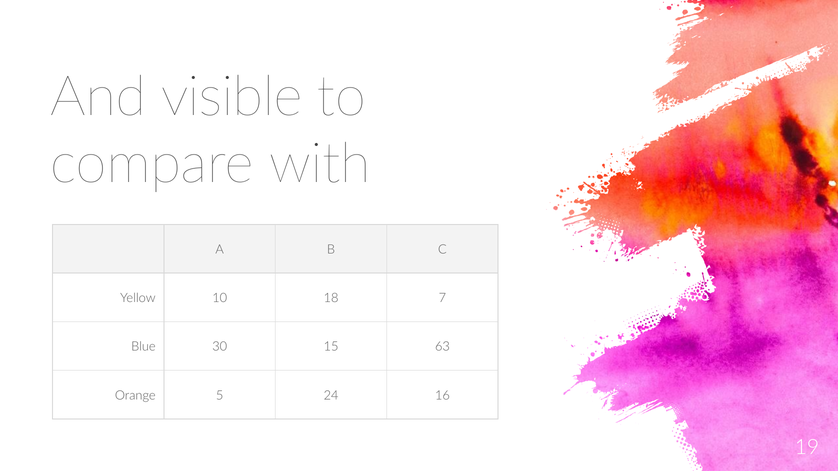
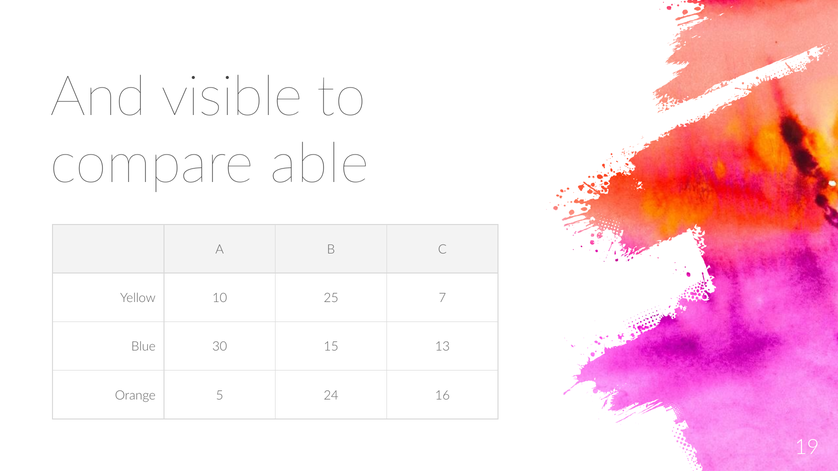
with: with -> able
18: 18 -> 25
63: 63 -> 13
